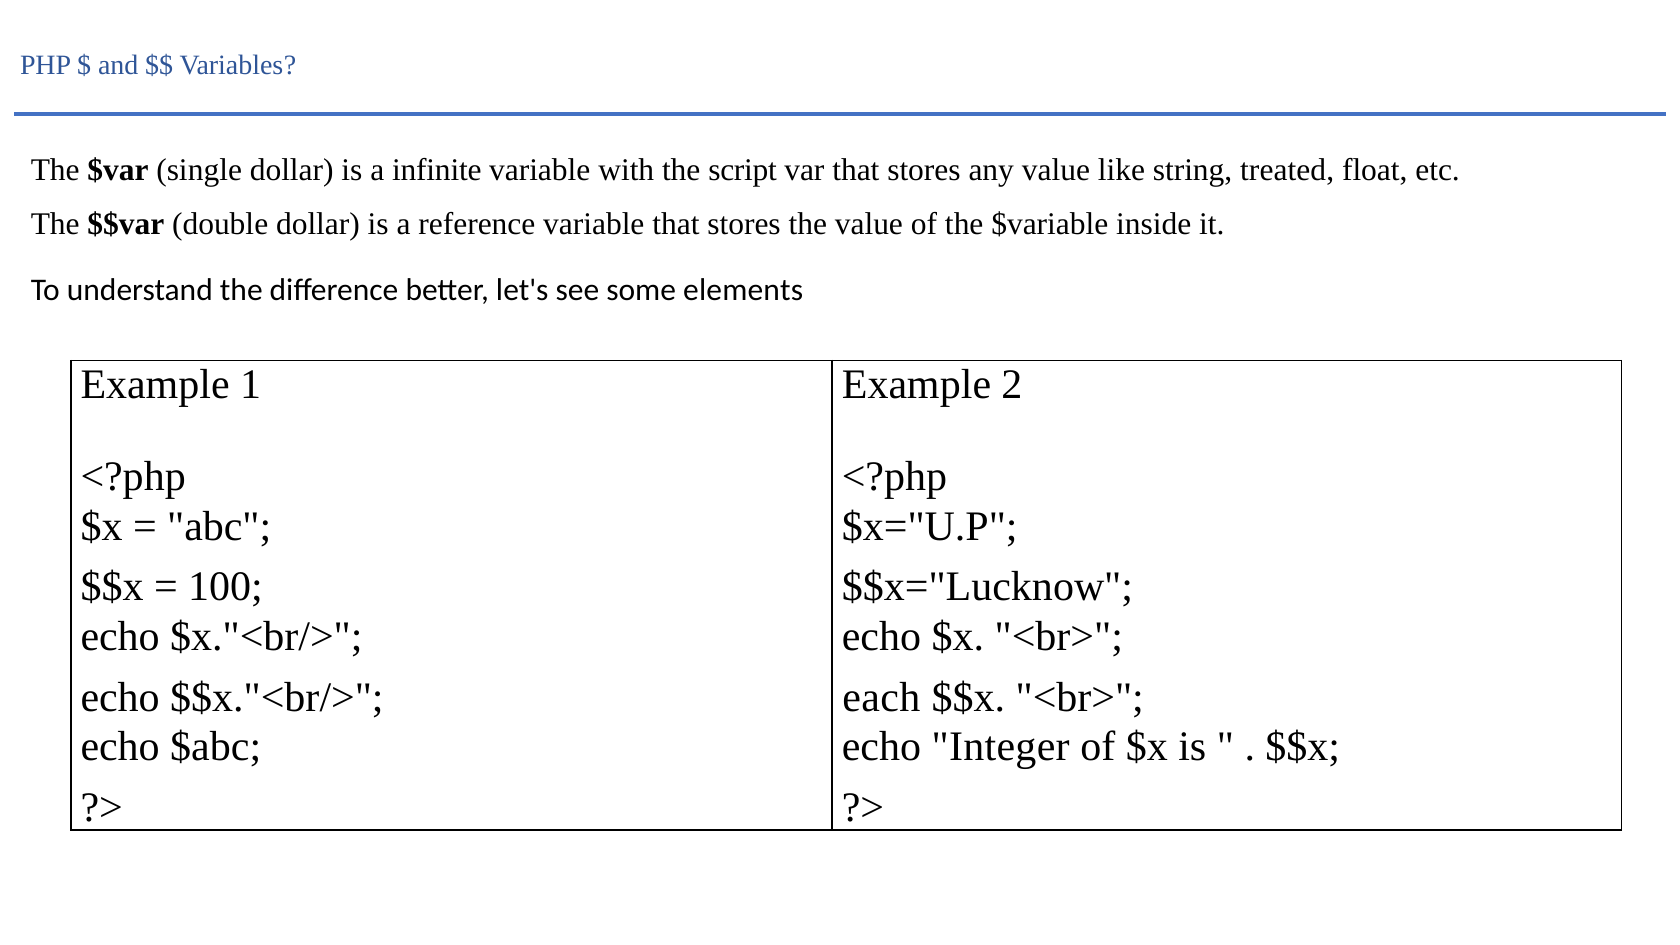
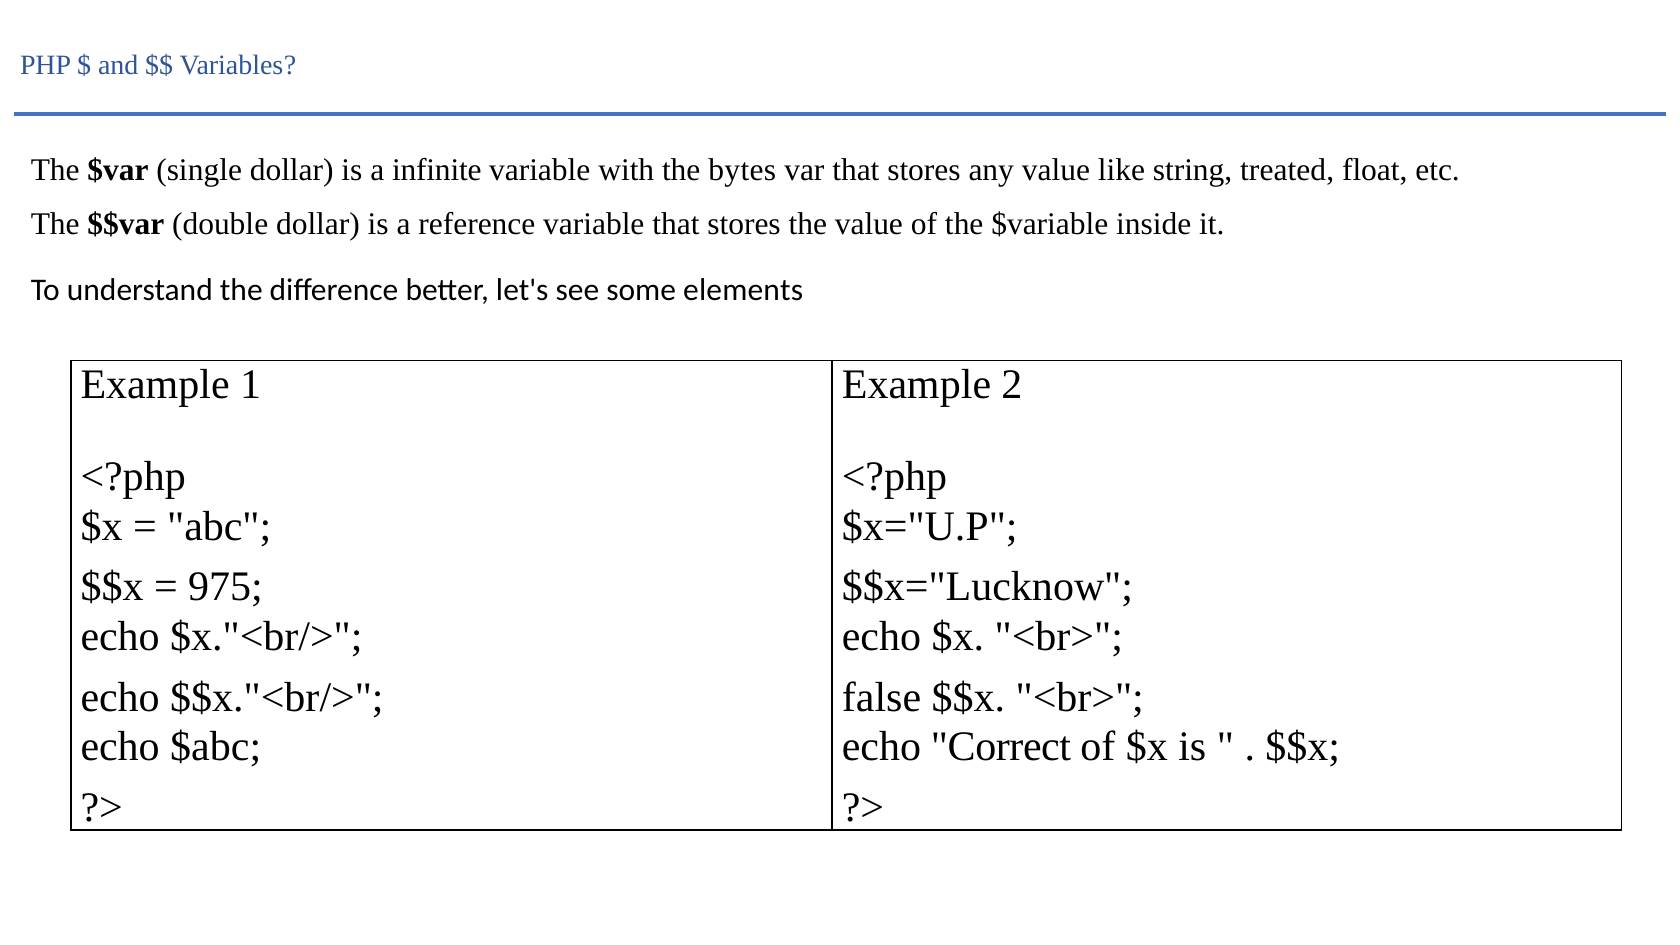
script: script -> bytes
100: 100 -> 975
each: each -> false
Integer: Integer -> Correct
